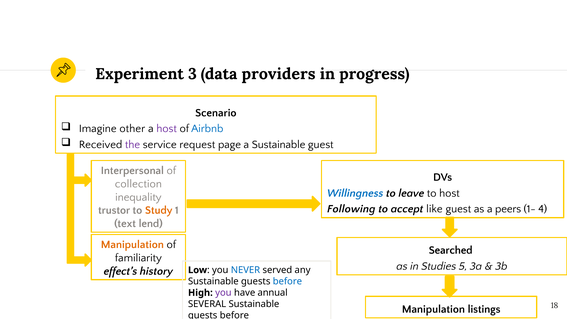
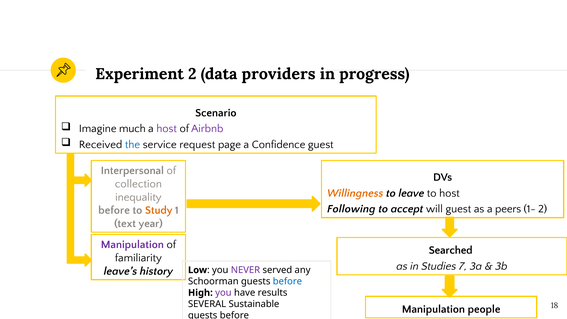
Experiment 3: 3 -> 2
other: other -> much
Airbnb colour: blue -> purple
the colour: purple -> blue
a Sustainable: Sustainable -> Confidence
Willingness colour: blue -> orange
like: like -> will
1- 4: 4 -> 2
trustor at (114, 210): trustor -> before
lend: lend -> year
Manipulation at (132, 245) colour: orange -> purple
5: 5 -> 7
effect’s: effect’s -> leave’s
NEVER colour: blue -> purple
Sustainable at (213, 281): Sustainable -> Schoorman
annual: annual -> results
listings: listings -> people
